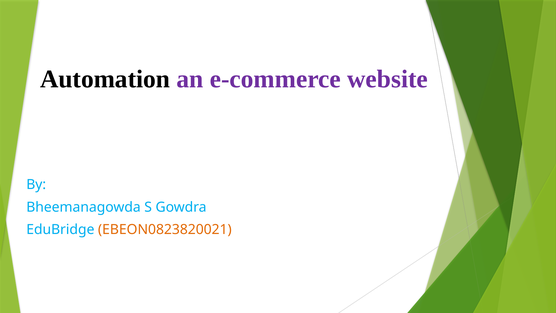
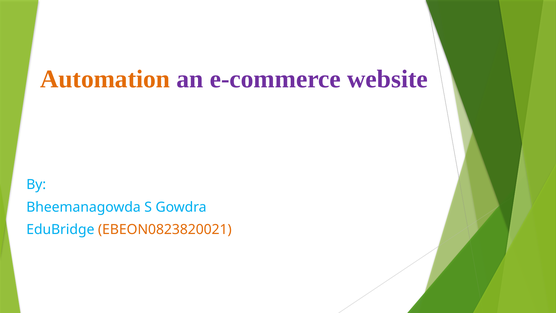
Automation colour: black -> orange
